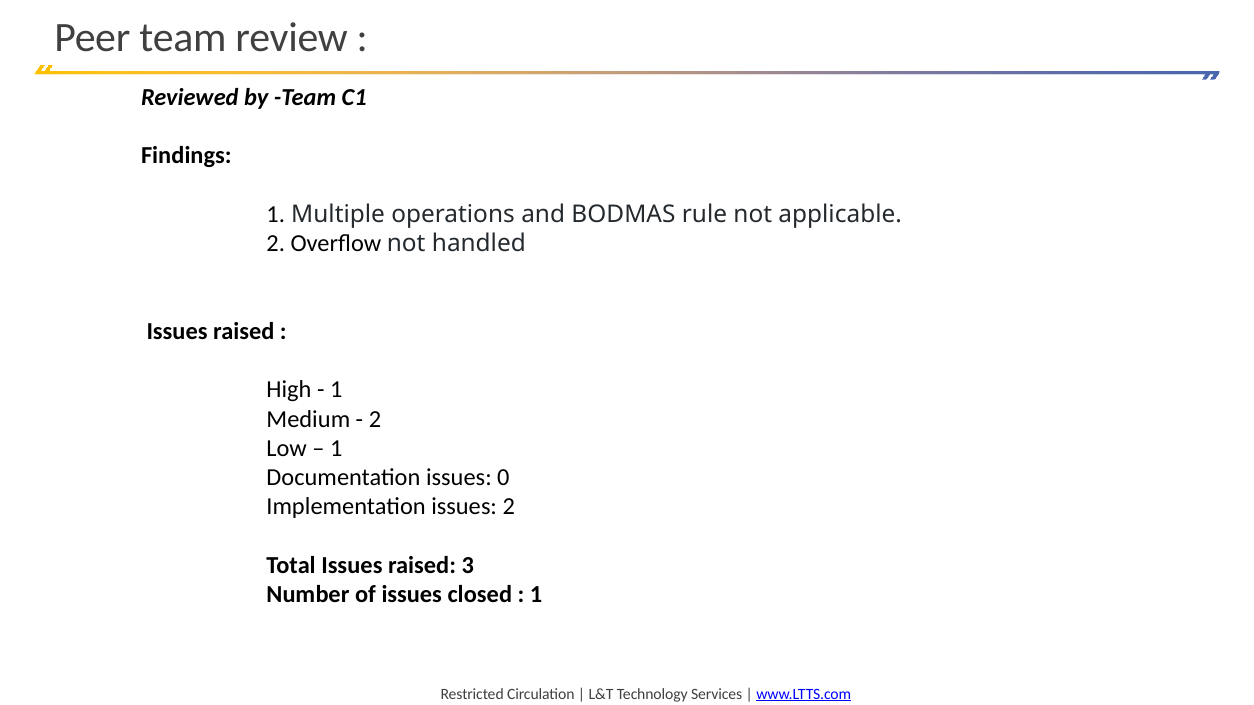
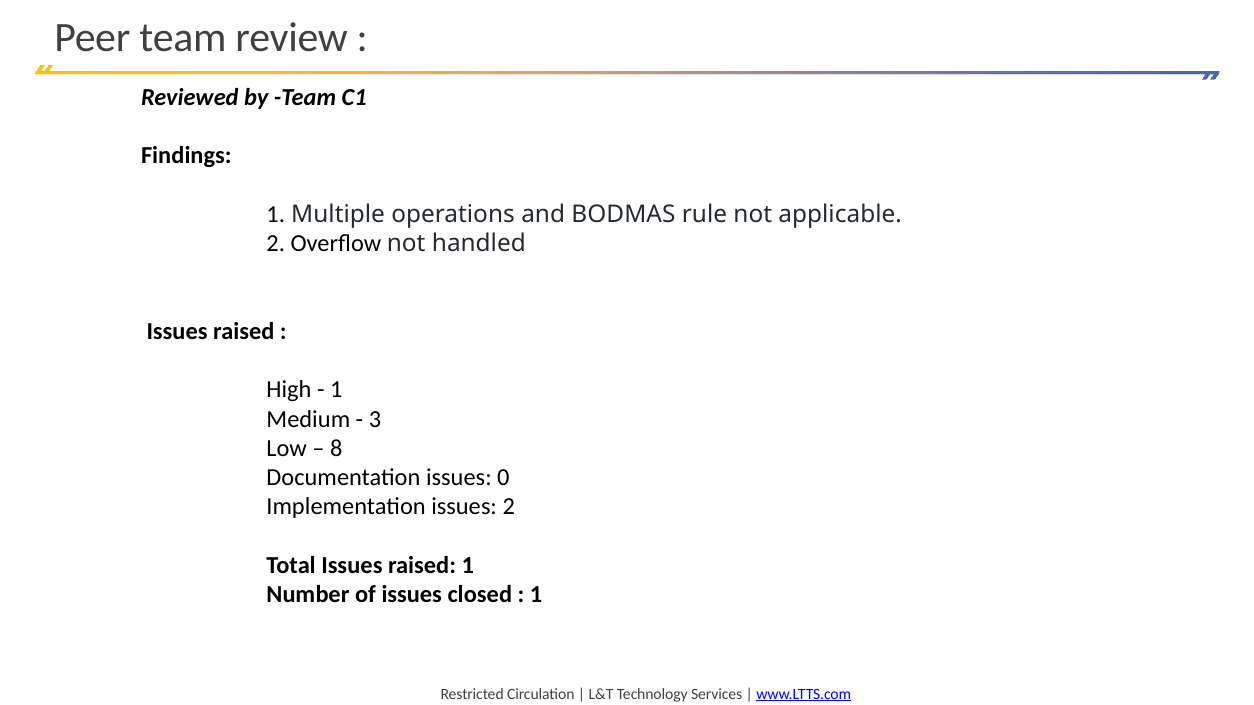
2 at (375, 419): 2 -> 3
1 at (336, 449): 1 -> 8
raised 3: 3 -> 1
